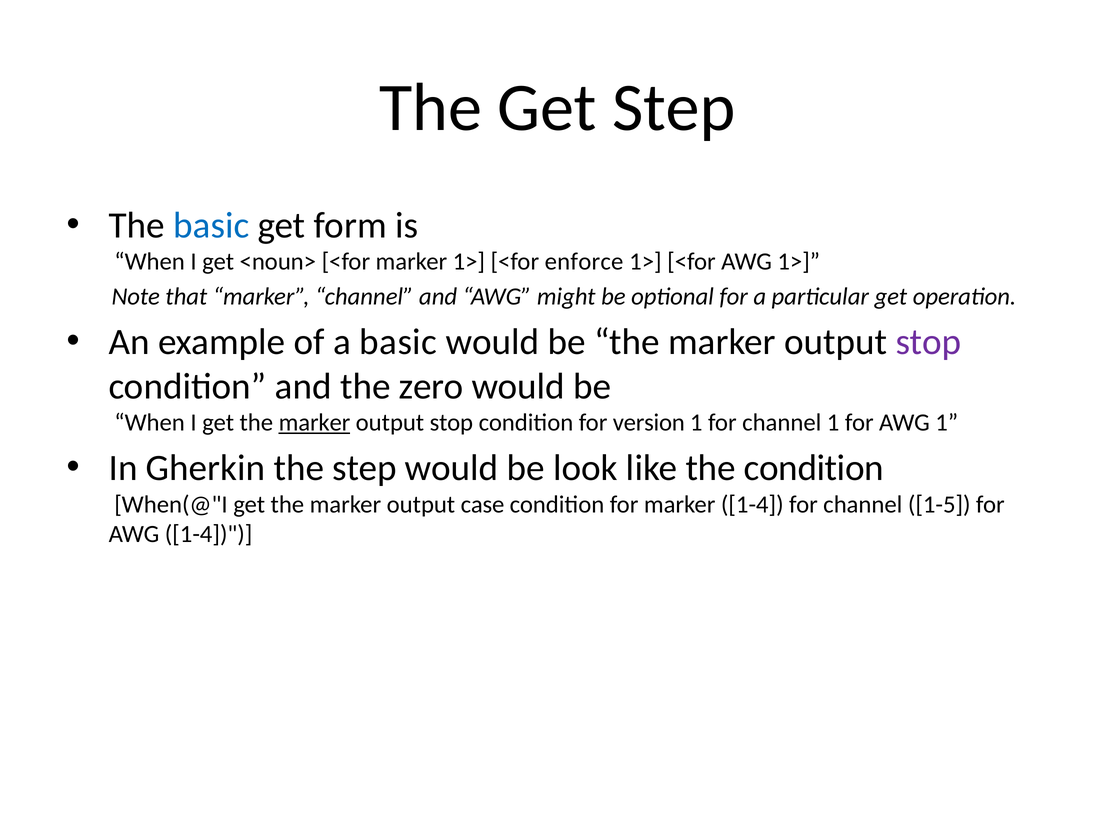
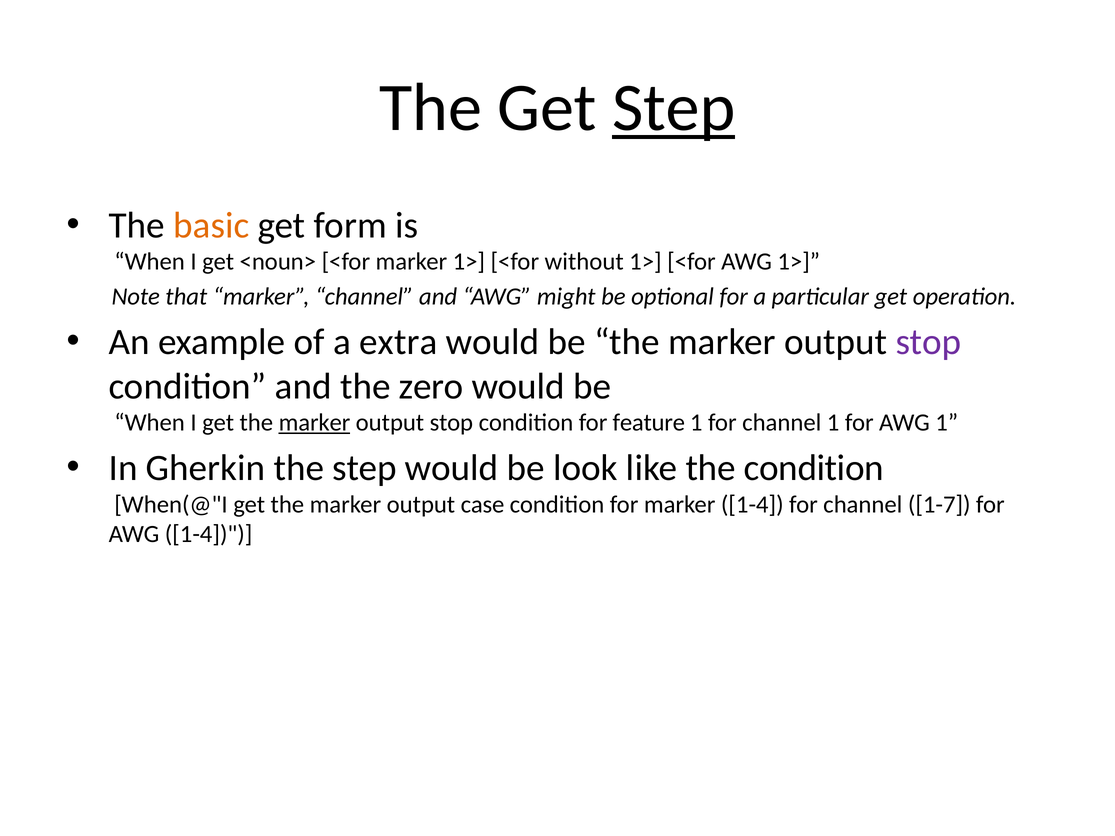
Step at (674, 108) underline: none -> present
basic at (211, 226) colour: blue -> orange
enforce: enforce -> without
a basic: basic -> extra
version: version -> feature
1-5: 1-5 -> 1-7
